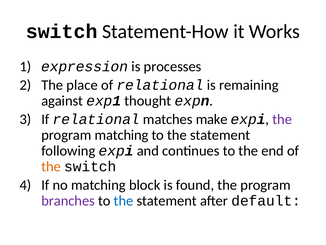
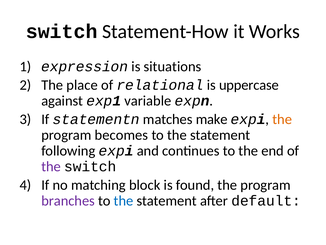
processes: processes -> situations
remaining: remaining -> uppercase
thought: thought -> variable
If relational: relational -> statementn
the at (282, 119) colour: purple -> orange
program matching: matching -> becomes
the at (51, 166) colour: orange -> purple
